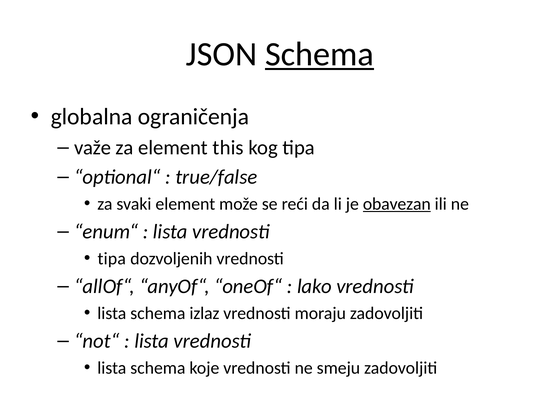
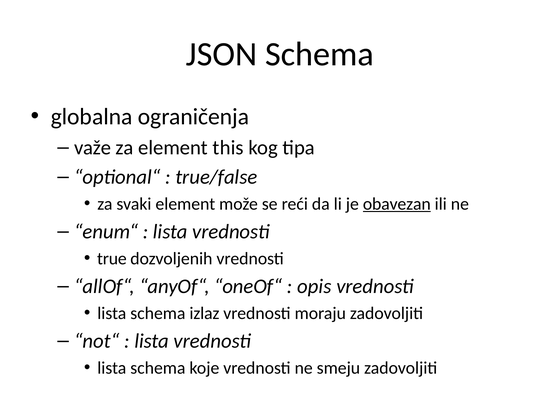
Schema at (319, 54) underline: present -> none
tipa at (112, 259): tipa -> true
lako: lako -> opis
